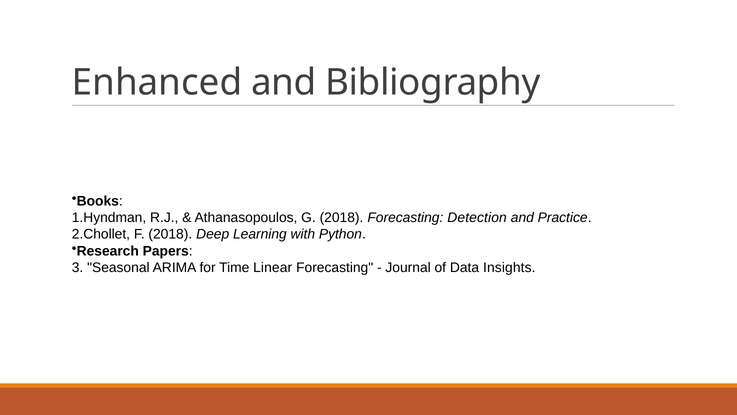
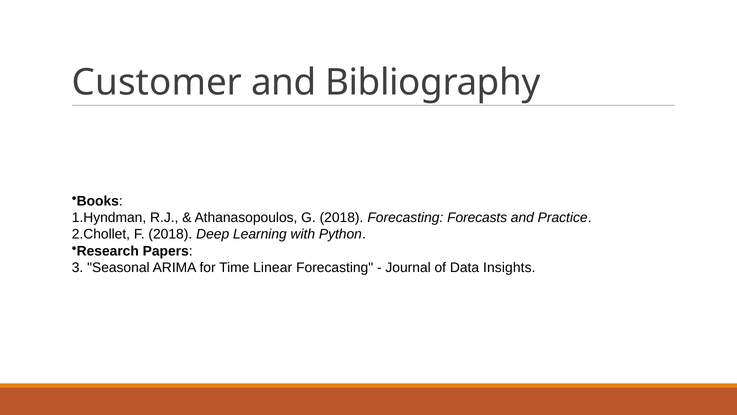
Enhanced: Enhanced -> Customer
Detection: Detection -> Forecasts
